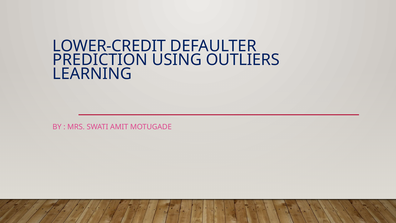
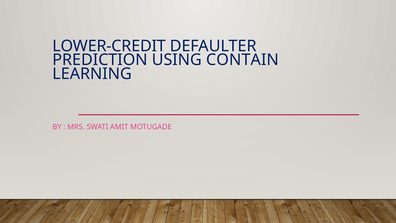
OUTLIERS: OUTLIERS -> CONTAIN
